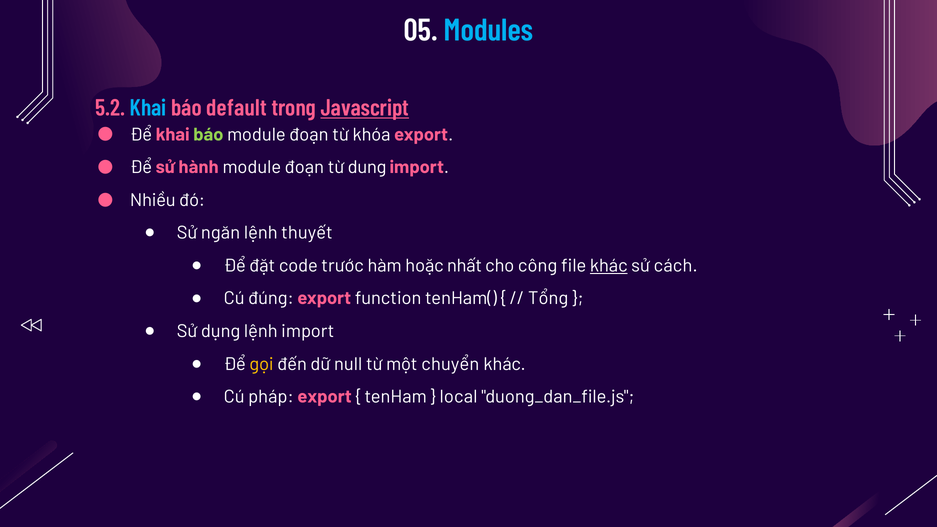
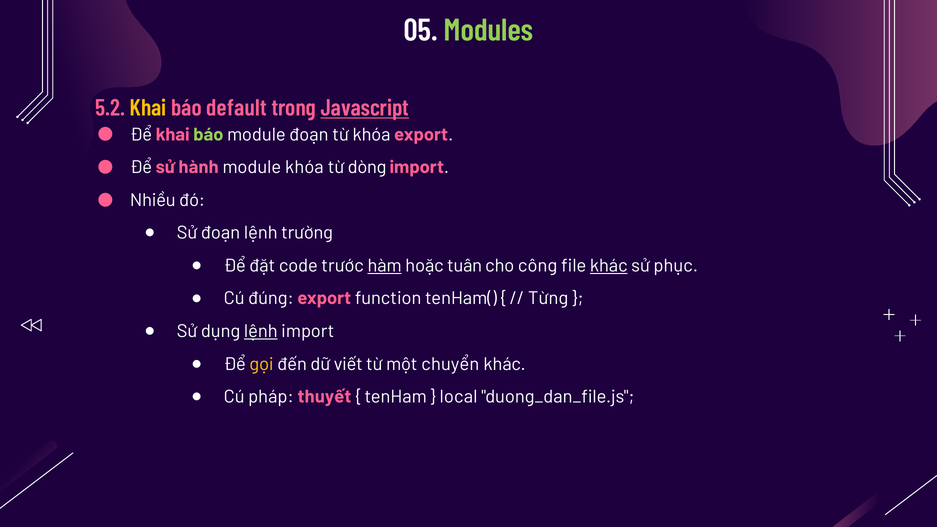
Modules colour: light blue -> light green
Khai at (148, 108) colour: light blue -> yellow
đoạn at (304, 167): đoạn -> khóa
dung: dung -> dòng
Sử ngăn: ngăn -> đoạn
thuyết: thuyết -> trường
hàm underline: none -> present
nhất: nhất -> tuân
cách: cách -> phục
Tổng: Tổng -> Từng
lệnh at (261, 331) underline: none -> present
null: null -> viết
pháp export: export -> thuyết
